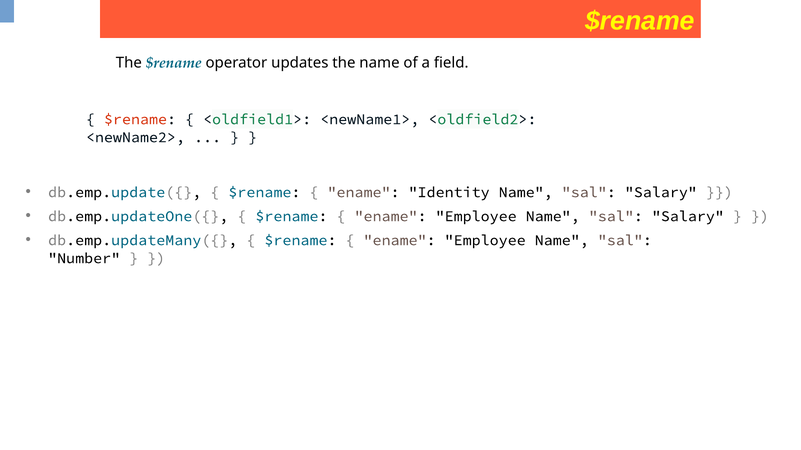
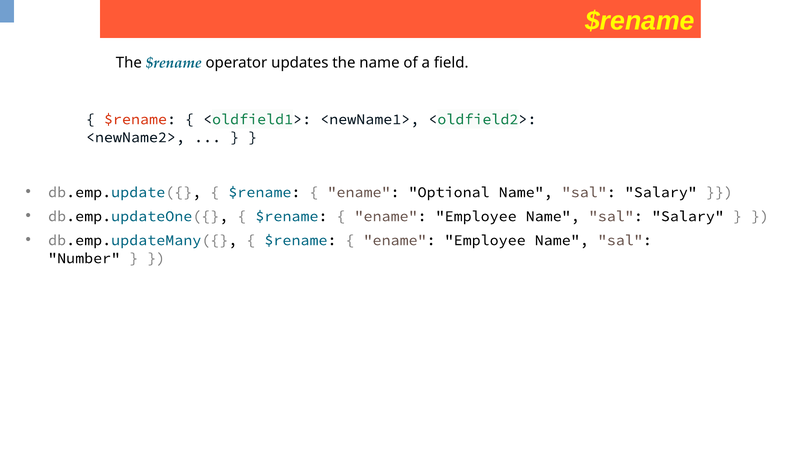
Identity: Identity -> Optional
